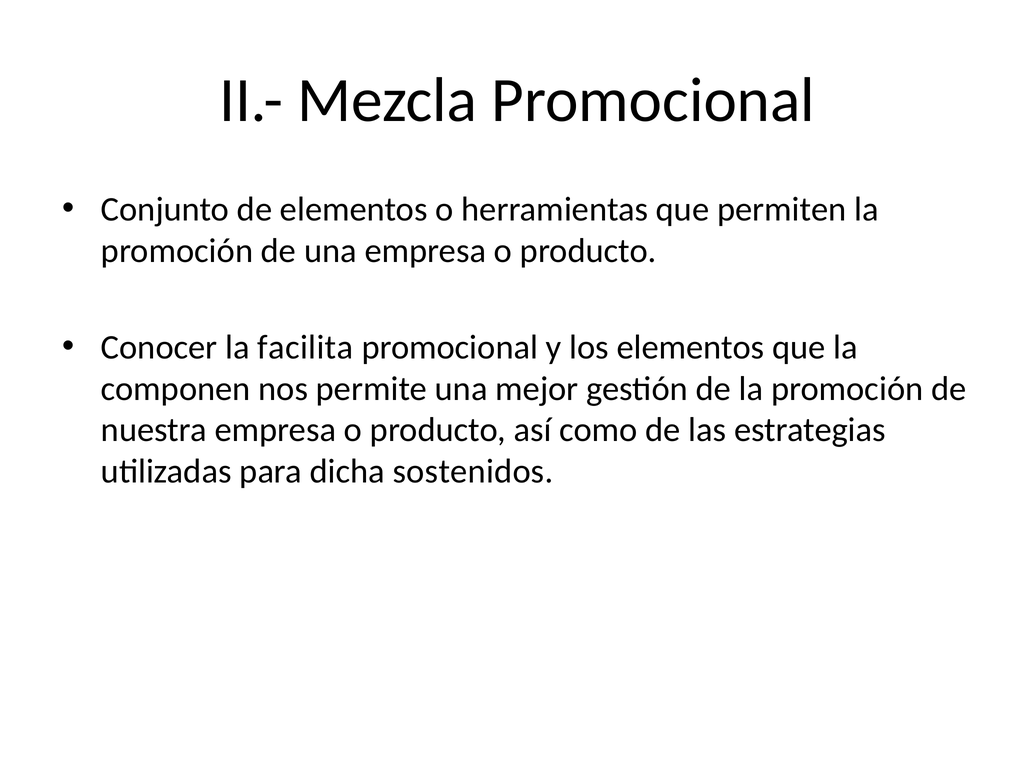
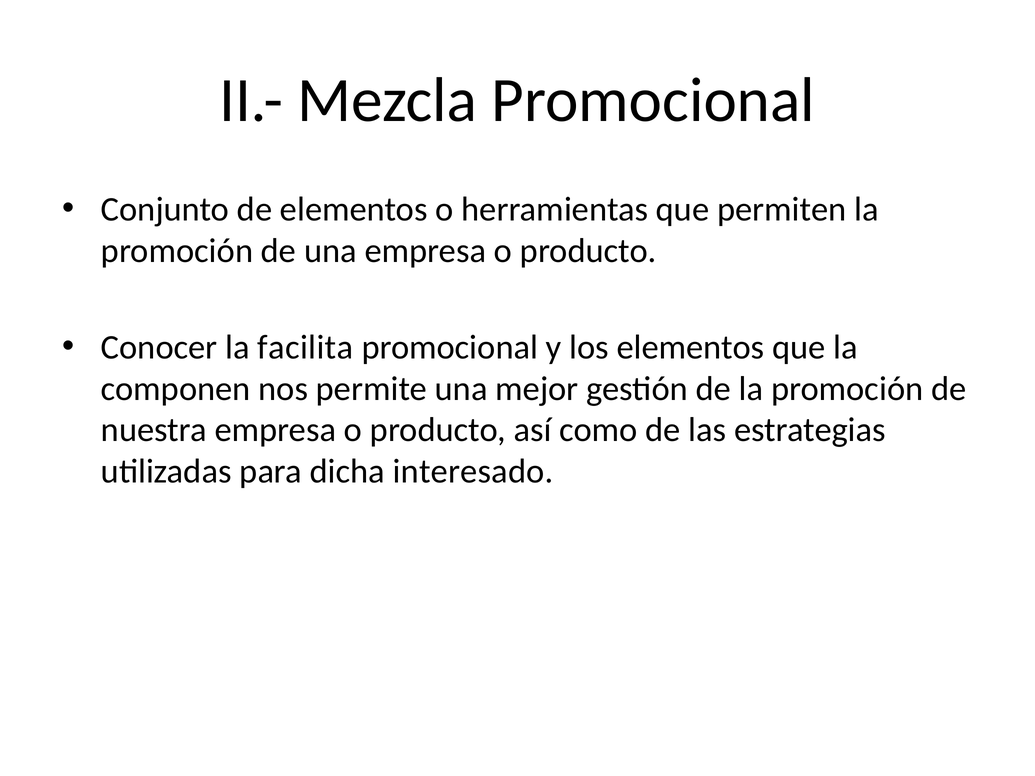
sostenidos: sostenidos -> interesado
